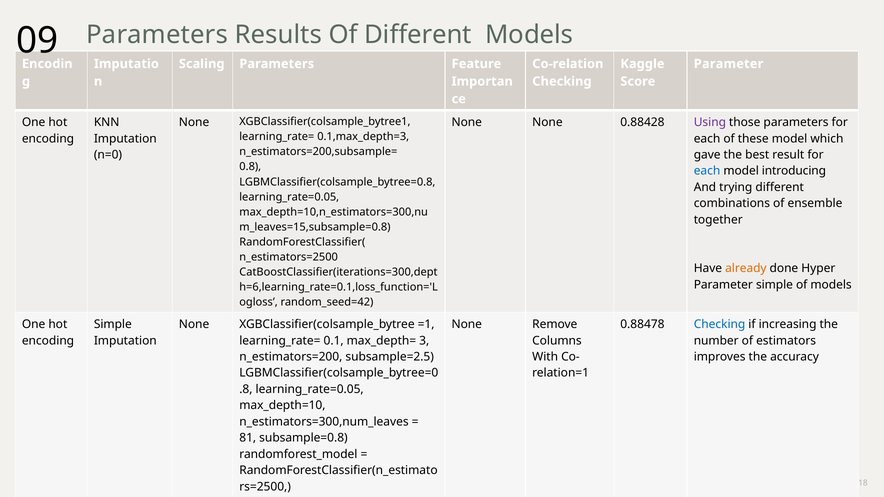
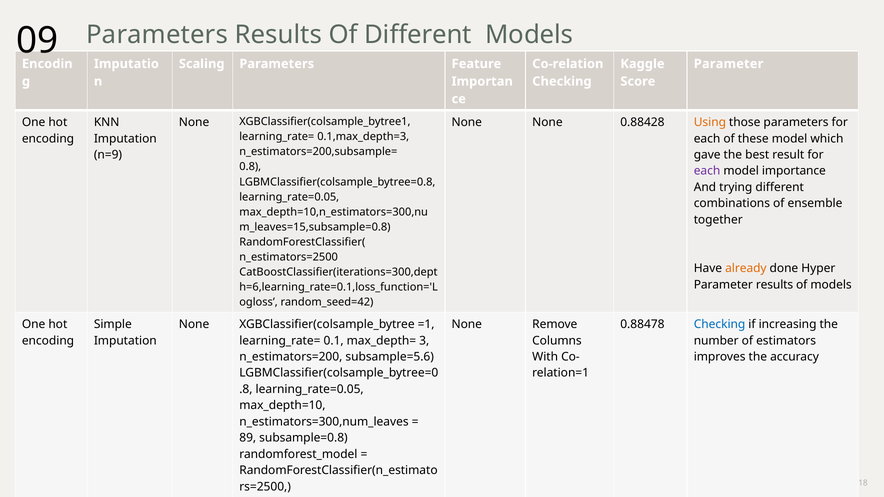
Using colour: purple -> orange
n=0: n=0 -> n=9
each at (707, 171) colour: blue -> purple
introducing: introducing -> importance
Parameter simple: simple -> results
subsample=2.5: subsample=2.5 -> subsample=5.6
81: 81 -> 89
